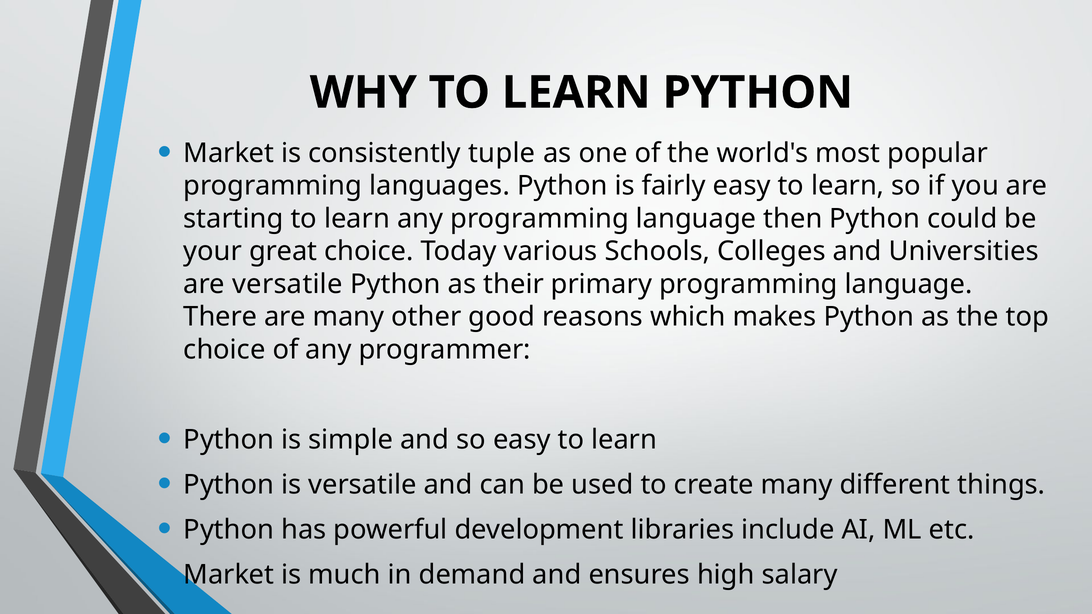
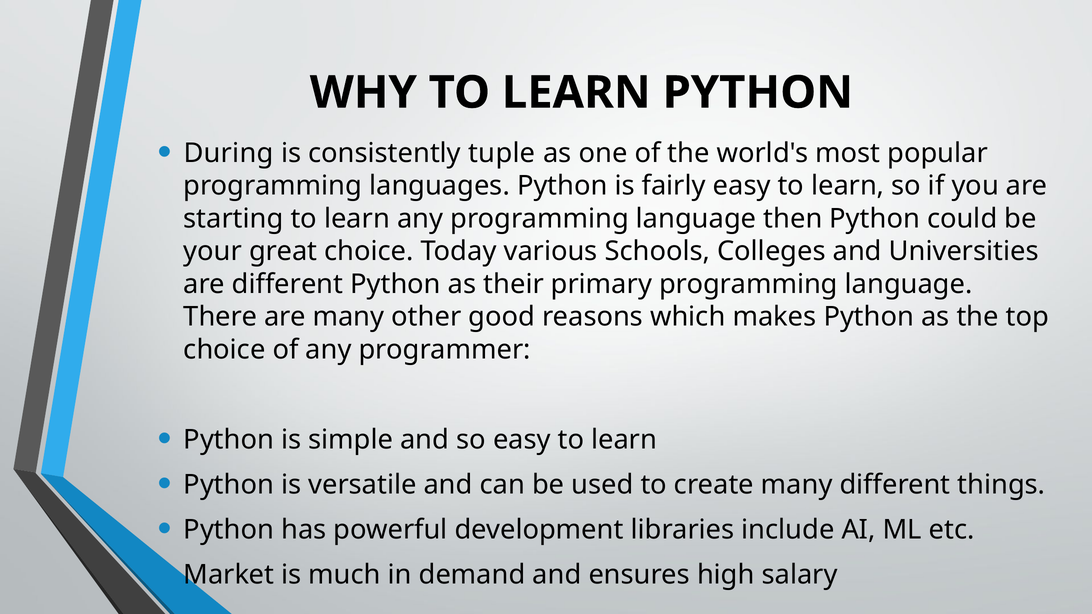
Market at (229, 153): Market -> During
are versatile: versatile -> different
